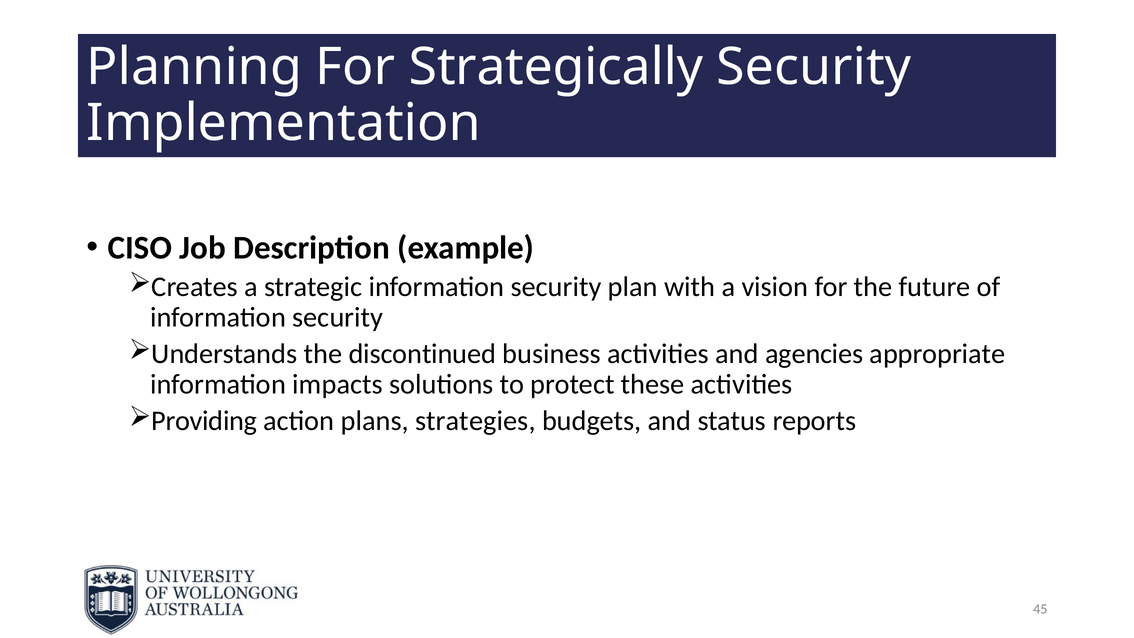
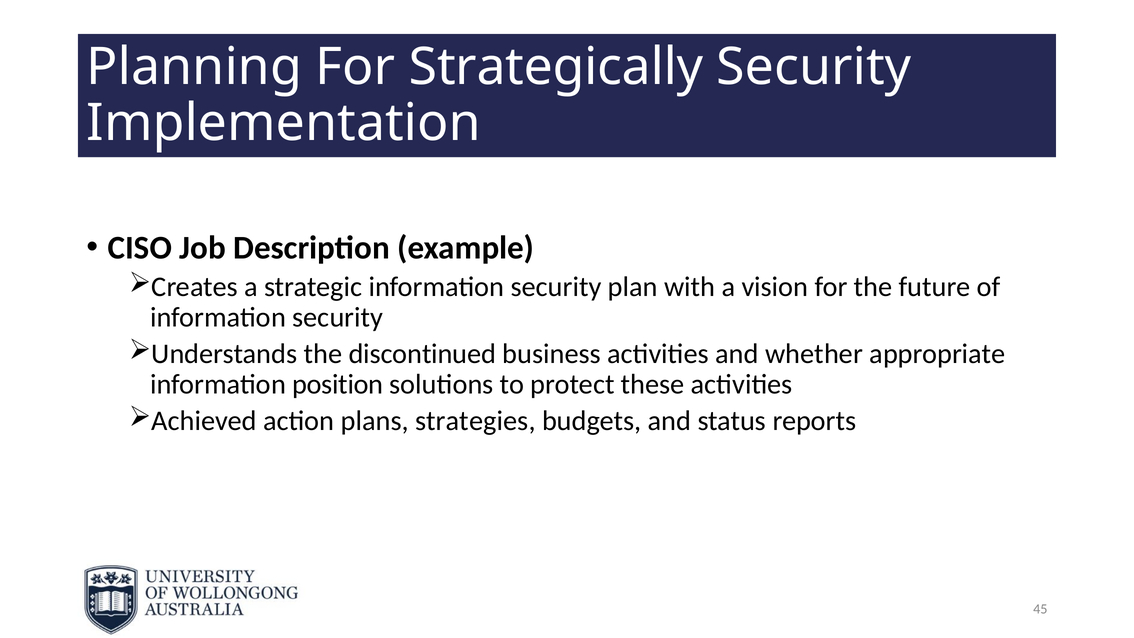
agencies: agencies -> whether
impacts: impacts -> position
Providing: Providing -> Achieved
